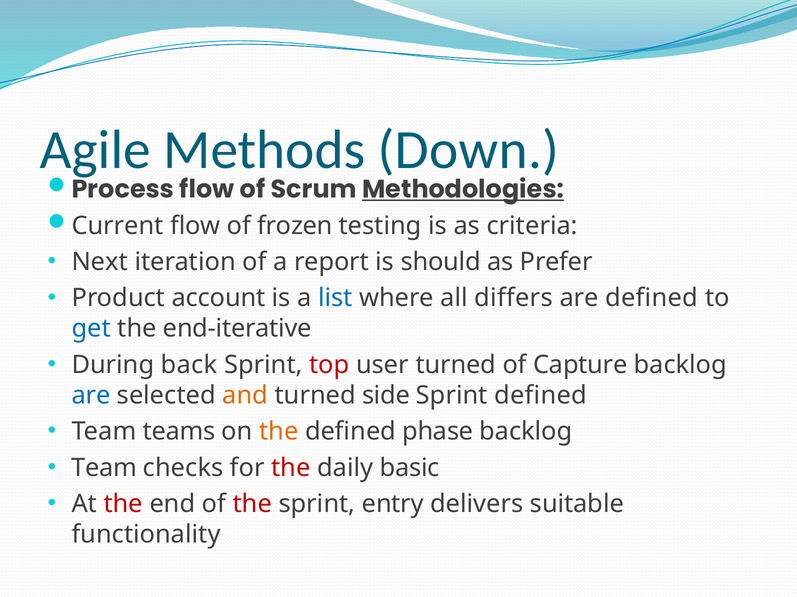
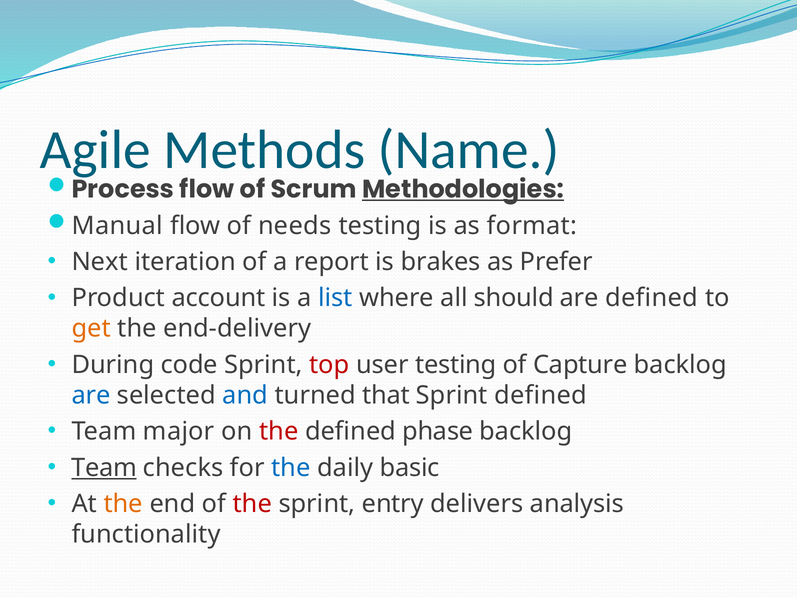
Down: Down -> Name
Current: Current -> Manual
frozen: frozen -> needs
criteria: criteria -> format
should: should -> brakes
differs: differs -> should
get colour: blue -> orange
end-iterative: end-iterative -> end-delivery
back: back -> code
user turned: turned -> testing
and colour: orange -> blue
side: side -> that
teams: teams -> major
the at (279, 432) colour: orange -> red
Team at (104, 468) underline: none -> present
the at (291, 468) colour: red -> blue
the at (123, 505) colour: red -> orange
suitable: suitable -> analysis
